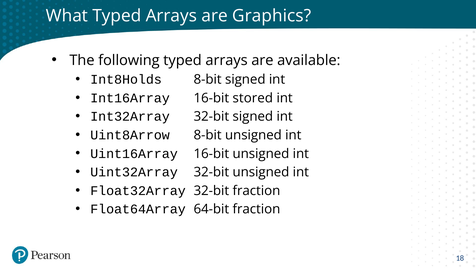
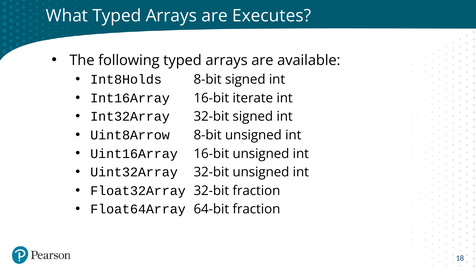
Graphics: Graphics -> Executes
stored: stored -> iterate
